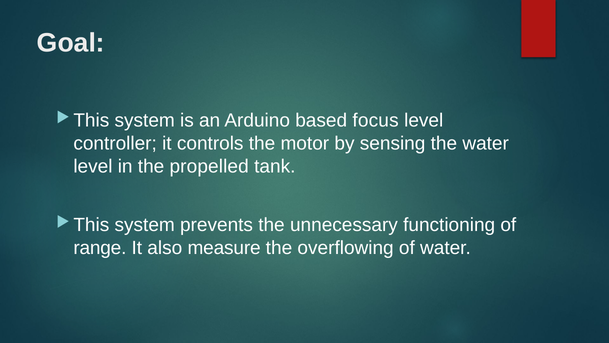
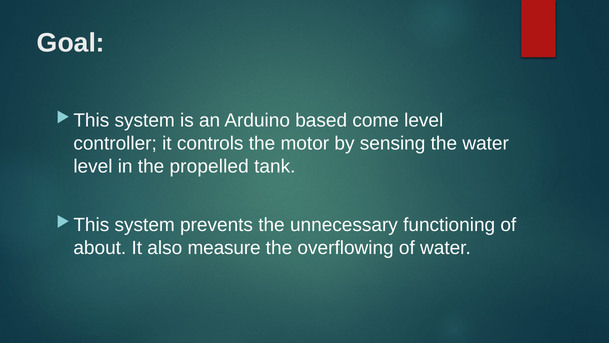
focus: focus -> come
range: range -> about
